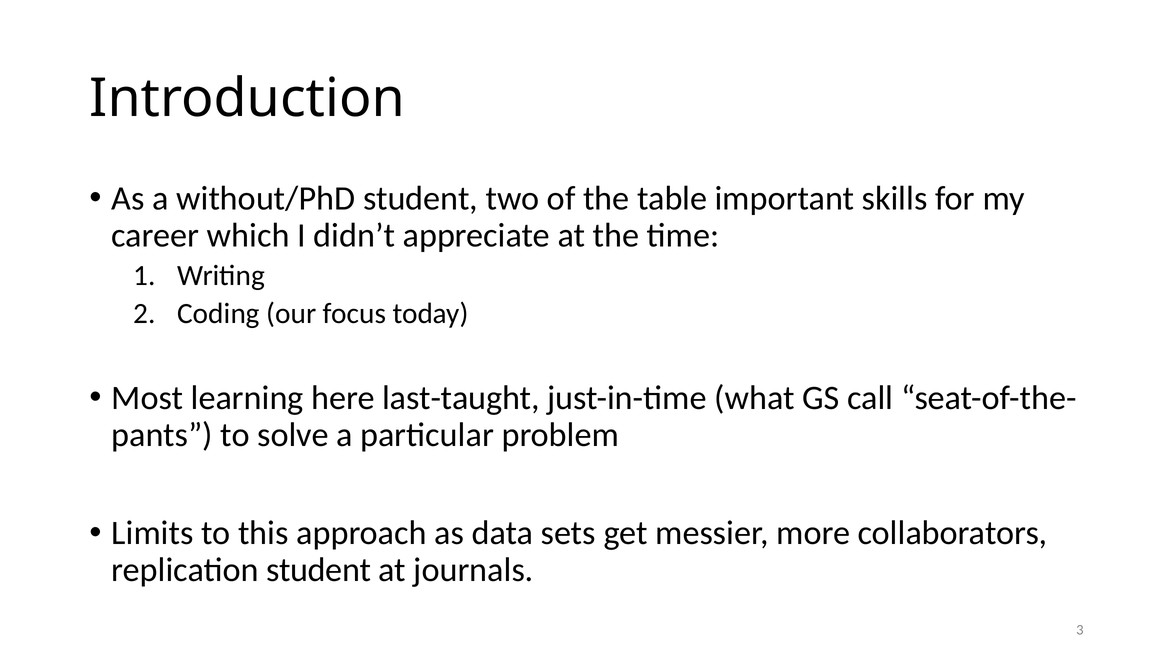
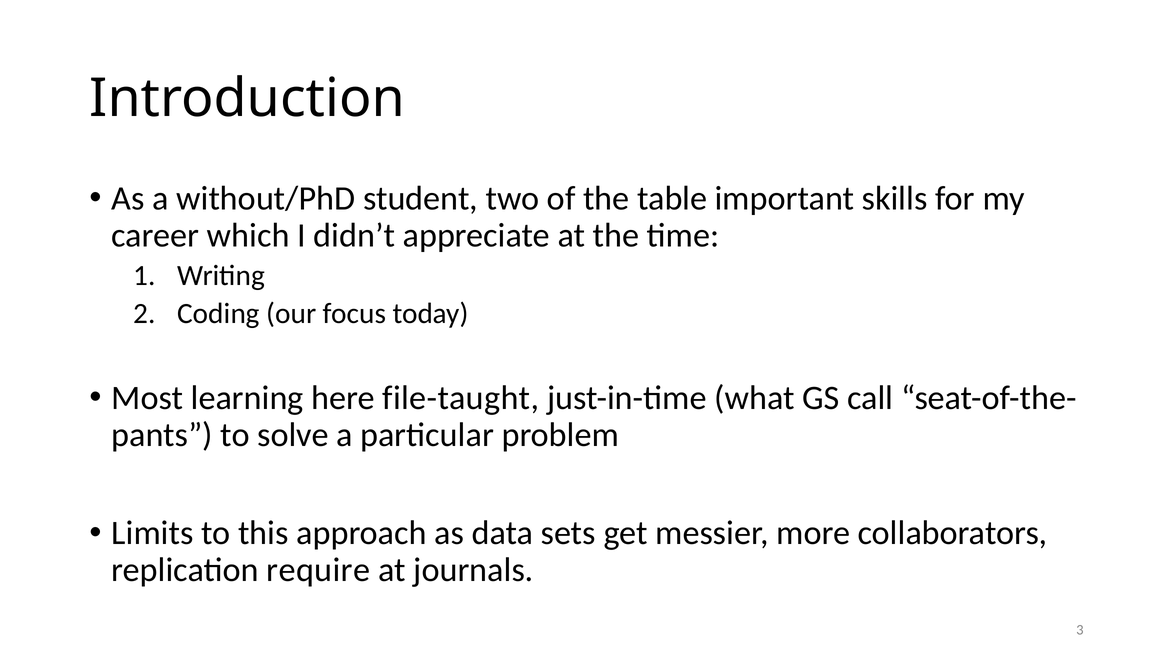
last-taught: last-taught -> file-taught
replication student: student -> require
